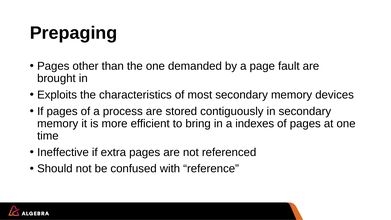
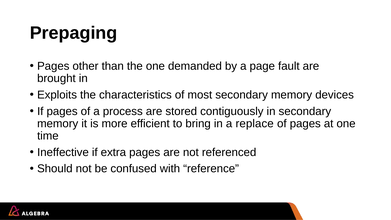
indexes: indexes -> replace
